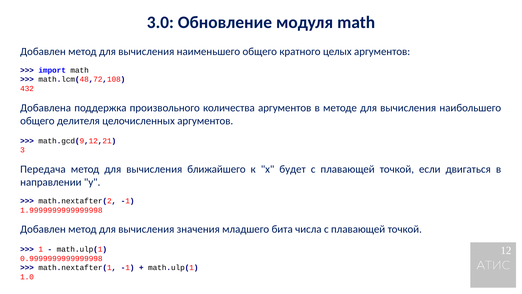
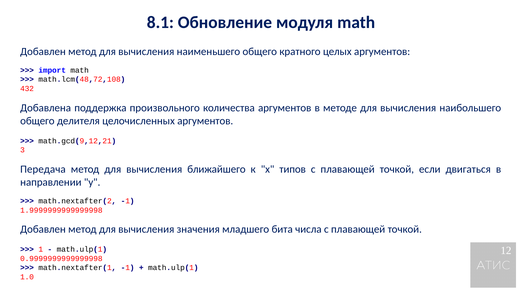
3.0: 3.0 -> 8.1
будет: будет -> типов
